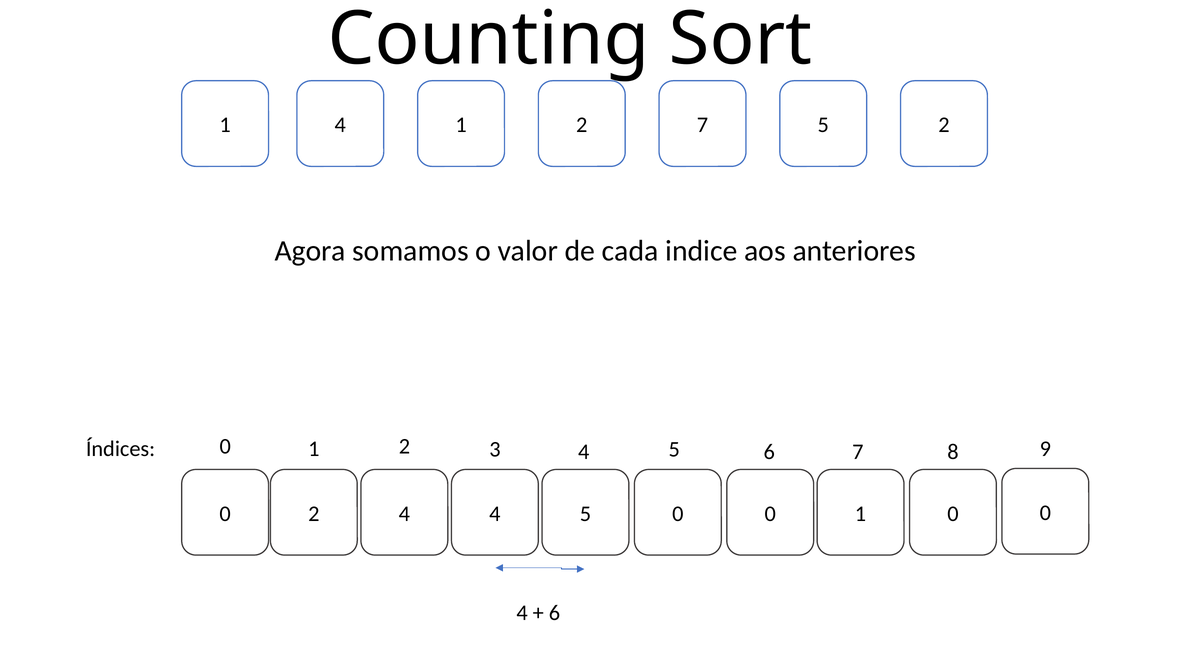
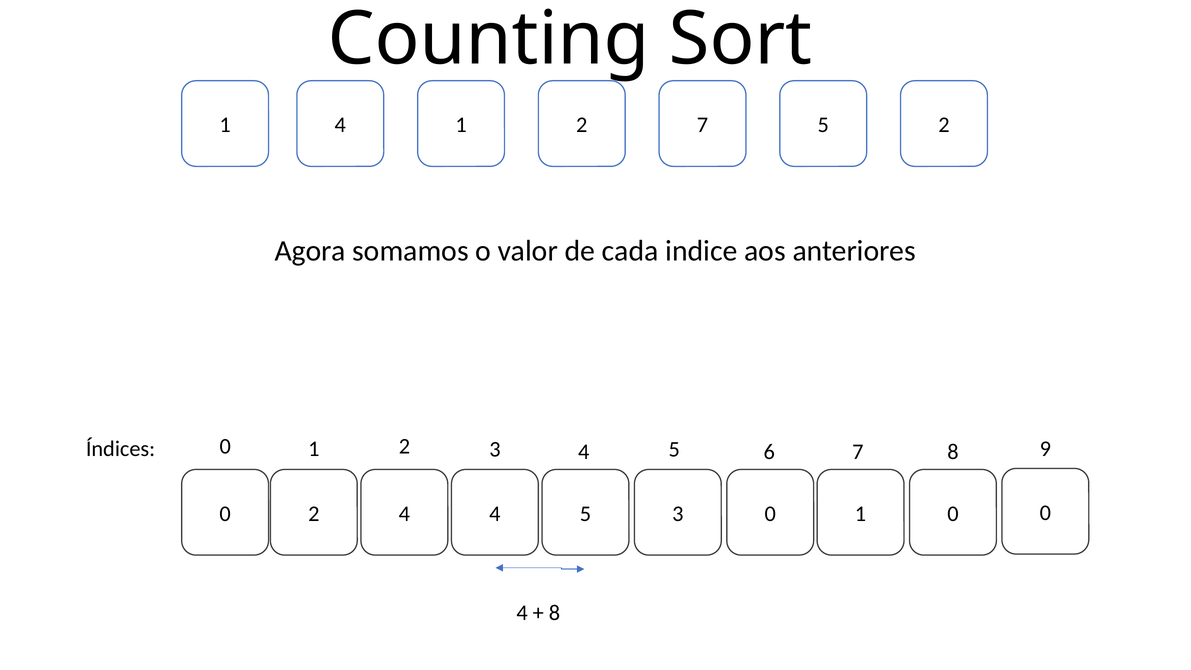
5 0: 0 -> 3
6 at (555, 613): 6 -> 8
